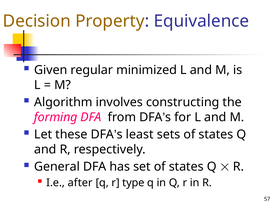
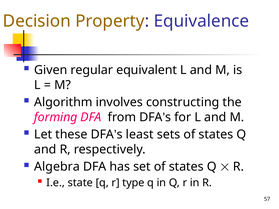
minimized: minimized -> equivalent
General: General -> Algebra
after: after -> state
